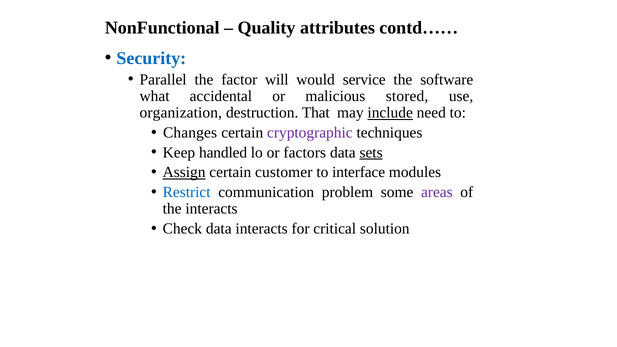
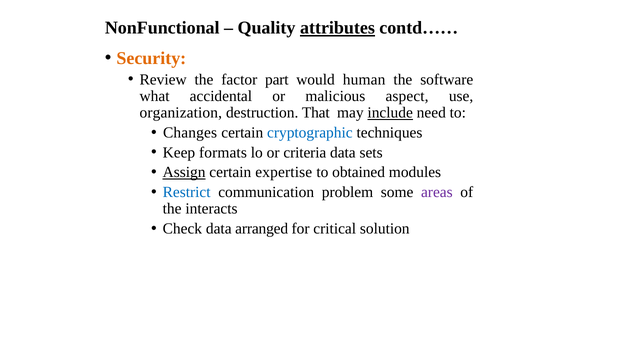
attributes underline: none -> present
Security colour: blue -> orange
Parallel: Parallel -> Review
will: will -> part
service: service -> human
stored: stored -> aspect
cryptographic colour: purple -> blue
handled: handled -> formats
factors: factors -> criteria
sets underline: present -> none
customer: customer -> expertise
interface: interface -> obtained
data interacts: interacts -> arranged
